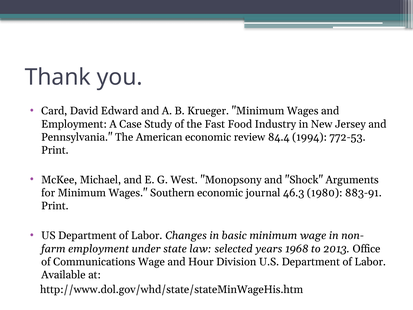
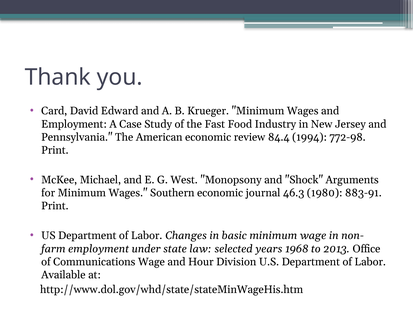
772-53: 772-53 -> 772-98
